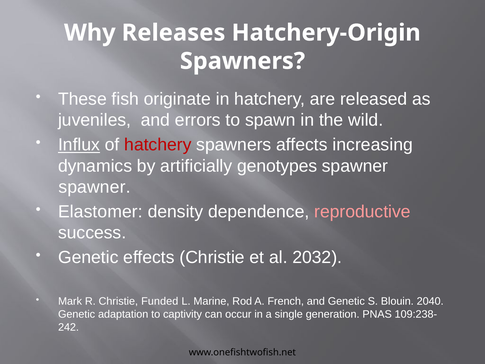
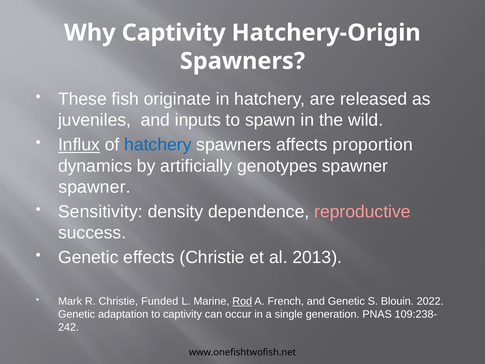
Why Releases: Releases -> Captivity
errors: errors -> inputs
hatchery at (158, 145) colour: red -> blue
increasing: increasing -> proportion
Elastomer: Elastomer -> Sensitivity
2032: 2032 -> 2013
Rod underline: none -> present
2040: 2040 -> 2022
